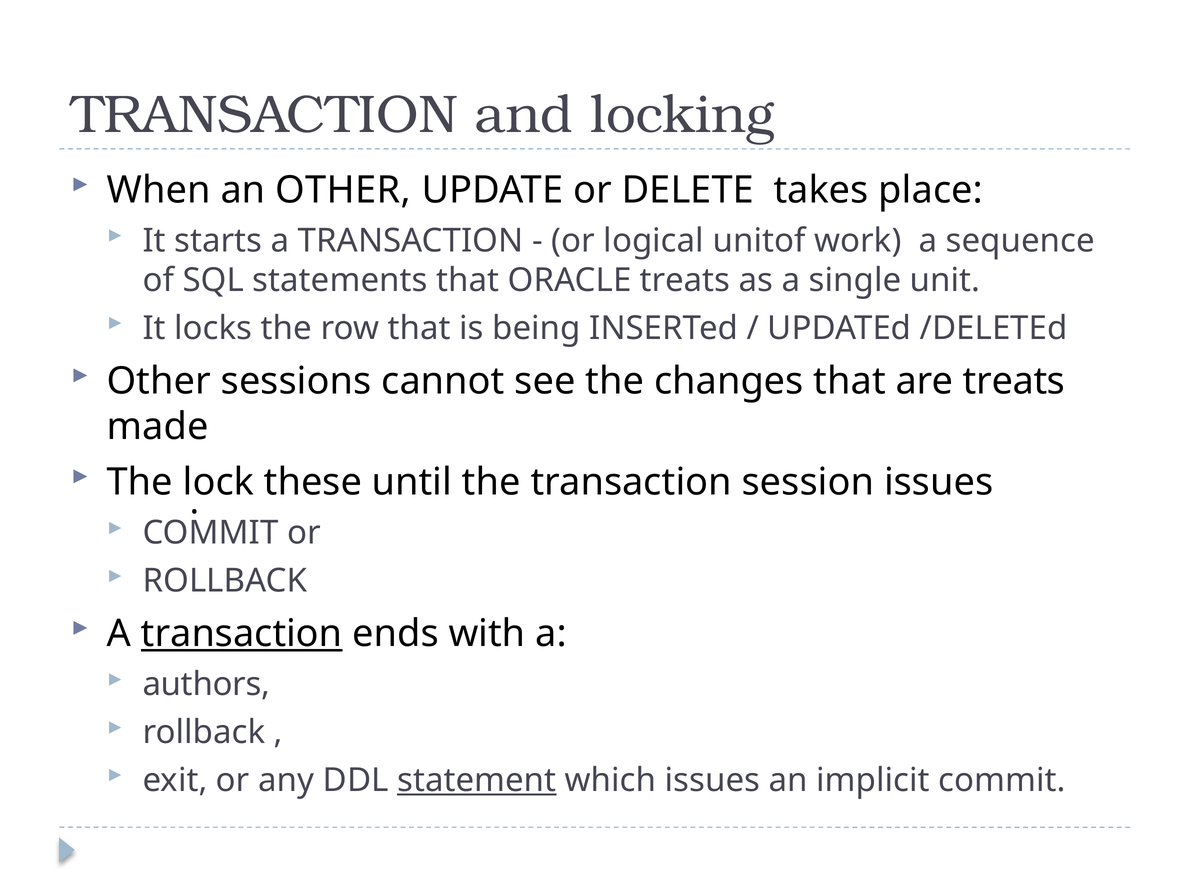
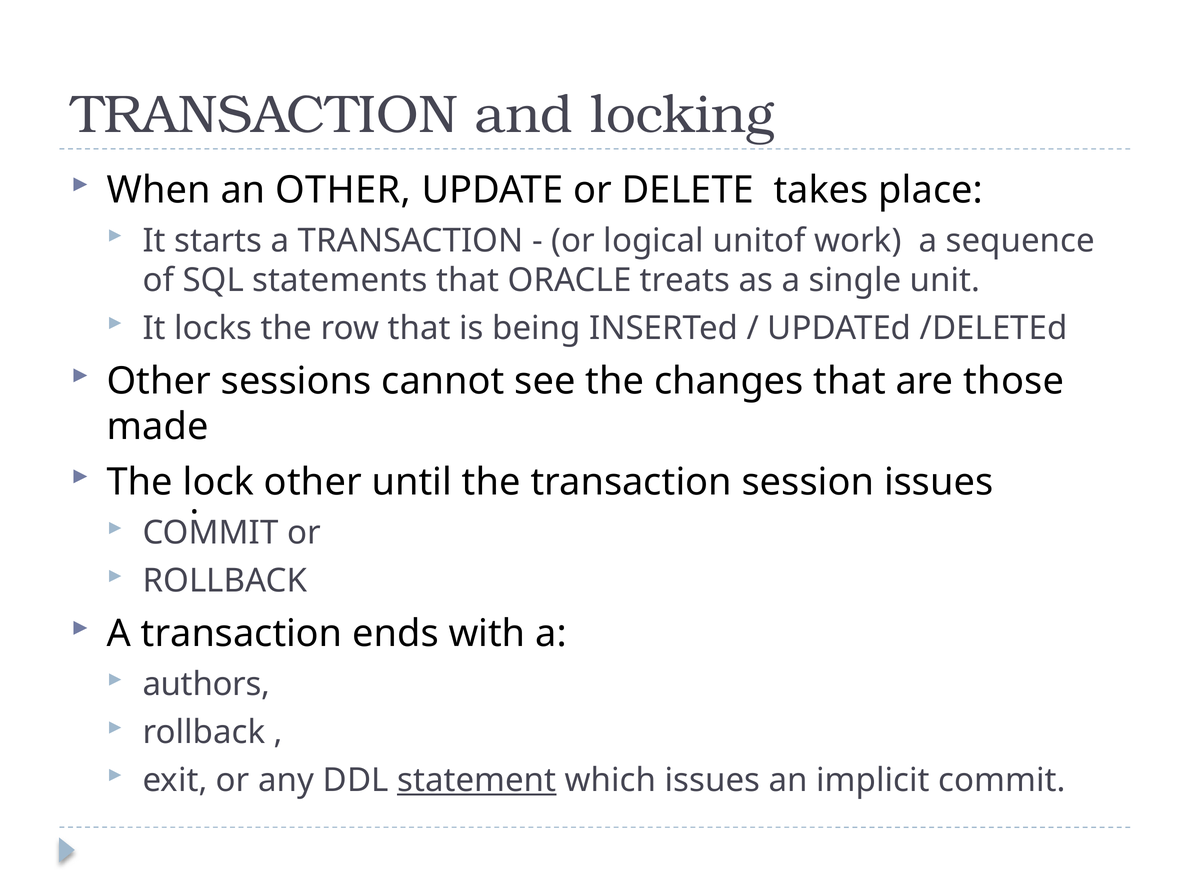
are treats: treats -> those
these at (313, 482): these -> other
transaction at (242, 634) underline: present -> none
